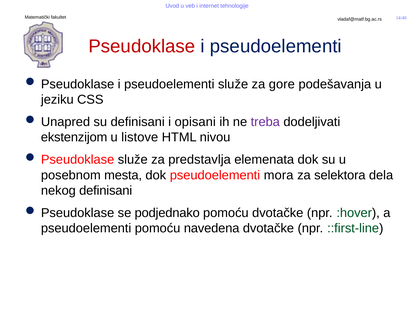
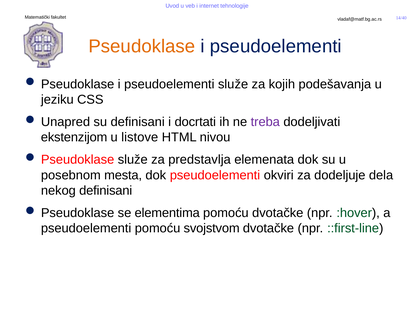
Pseudoklase colour: red -> orange
gore: gore -> kojih
opisani: opisani -> docrtati
mora: mora -> okviri
selektora: selektora -> dodeljuje
podjednako: podjednako -> elementima
navedena: navedena -> svojstvom
